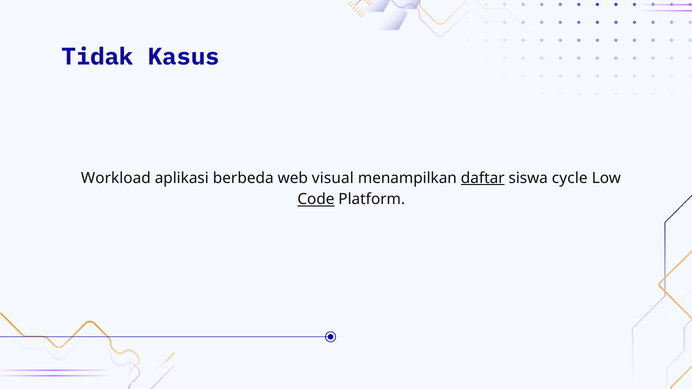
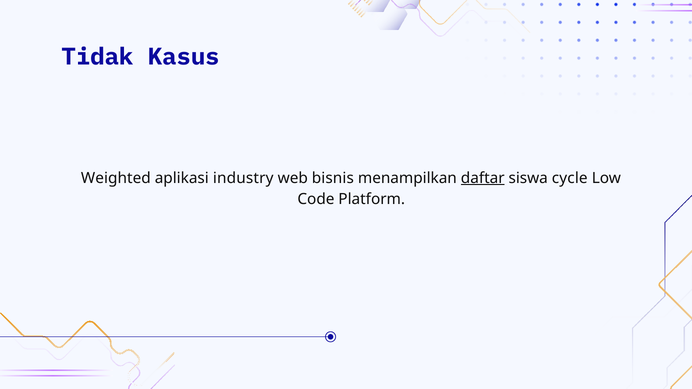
Workload: Workload -> Weighted
berbeda: berbeda -> industry
visual: visual -> bisnis
Code underline: present -> none
